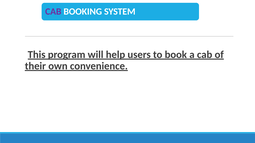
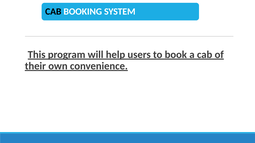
CAB at (53, 12) colour: purple -> black
